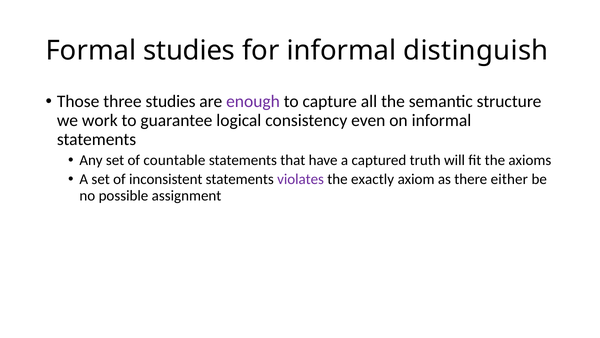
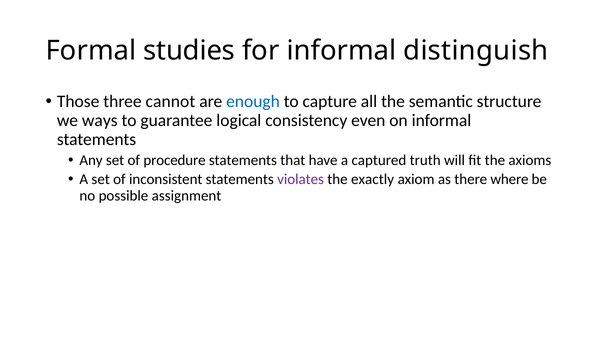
three studies: studies -> cannot
enough colour: purple -> blue
work: work -> ways
countable: countable -> procedure
either: either -> where
